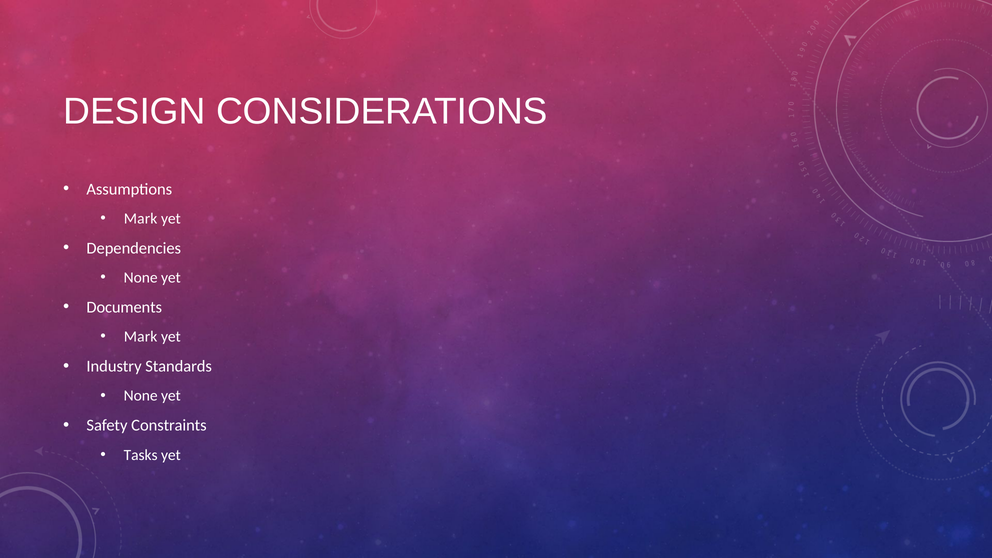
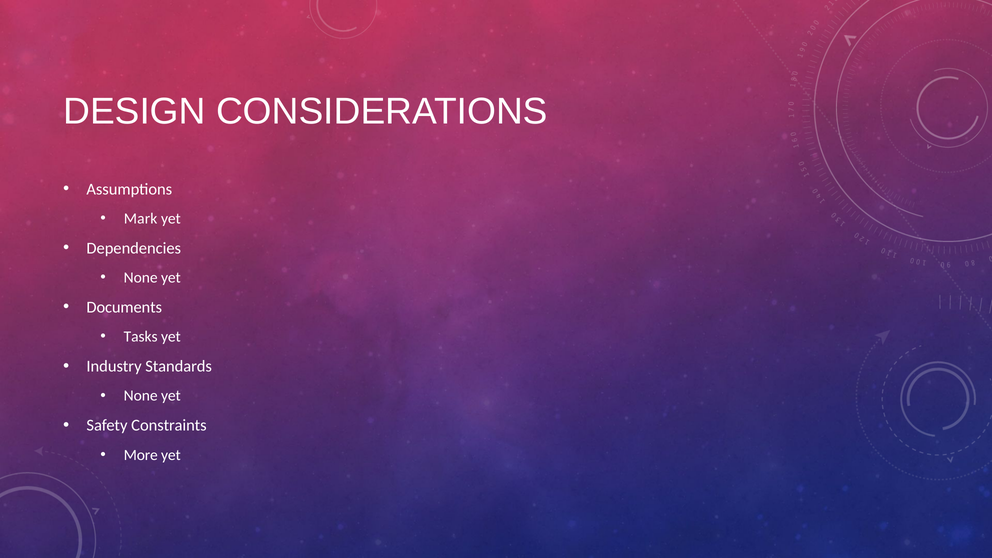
Mark at (141, 337): Mark -> Tasks
Tasks: Tasks -> More
